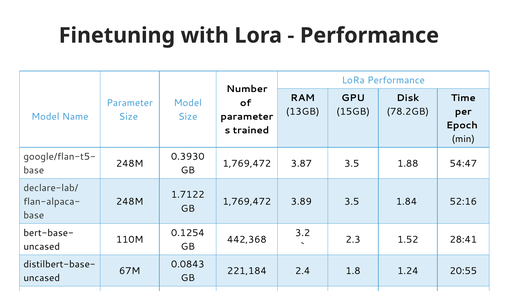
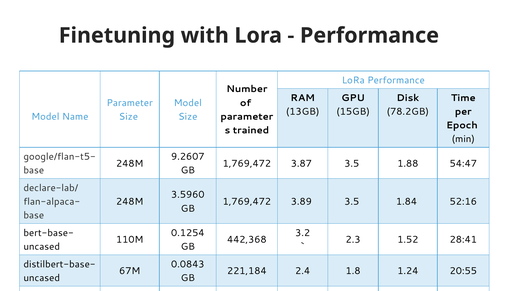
0.3930: 0.3930 -> 9.2607
1.7122: 1.7122 -> 3.5960
